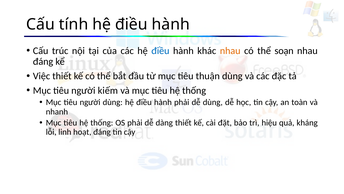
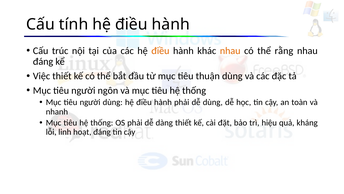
điều at (160, 51) colour: blue -> orange
soạn: soạn -> rằng
kiếm: kiếm -> ngôn
